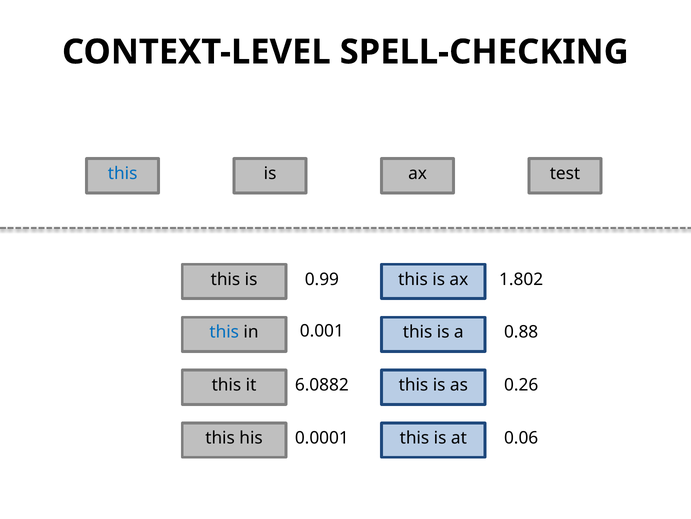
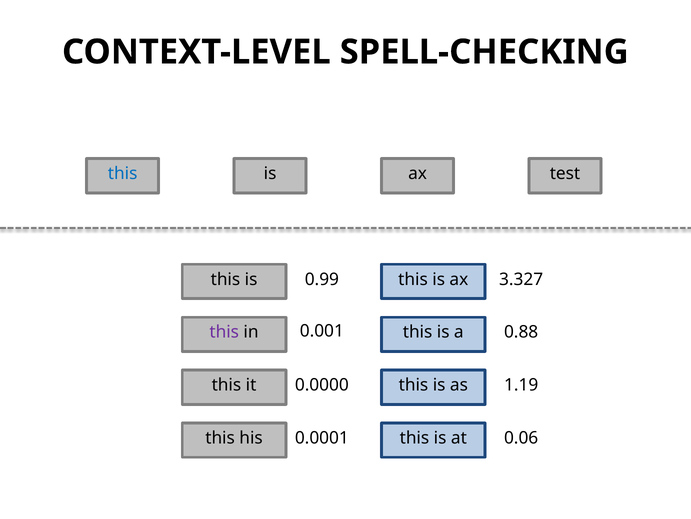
1.802: 1.802 -> 3.327
this at (224, 332) colour: blue -> purple
6.0882: 6.0882 -> 0.0000
0.26: 0.26 -> 1.19
